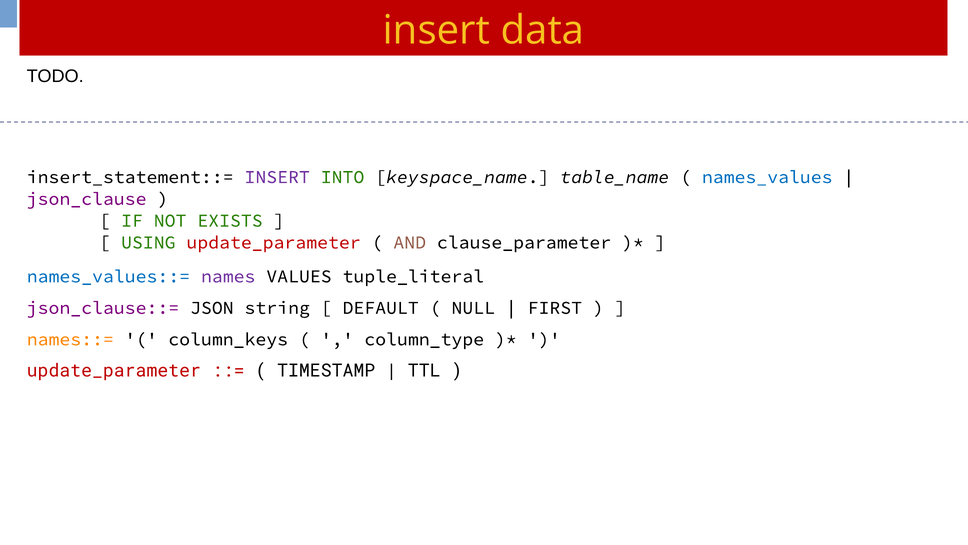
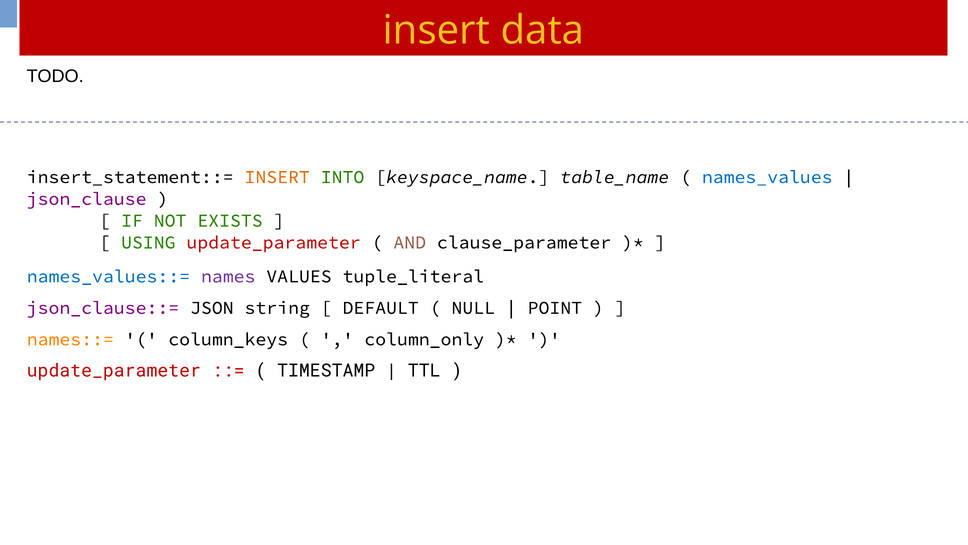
INSERT at (277, 177) colour: purple -> orange
FIRST: FIRST -> POINT
column_type: column_type -> column_only
